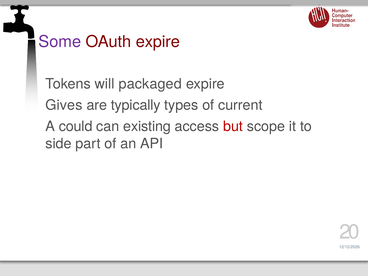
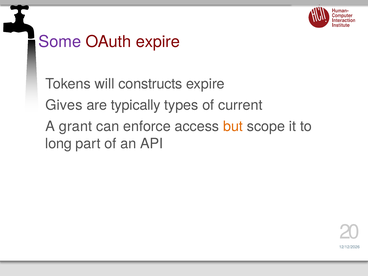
packaged: packaged -> constructs
could: could -> grant
existing: existing -> enforce
but colour: red -> orange
side: side -> long
